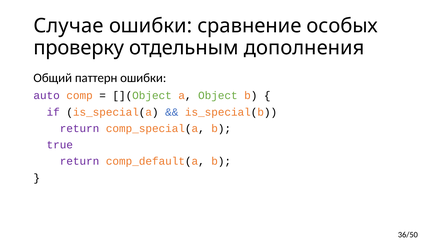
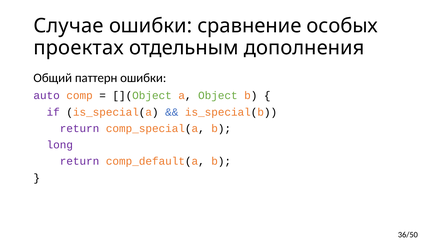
проверку: проверку -> проектах
true: true -> long
